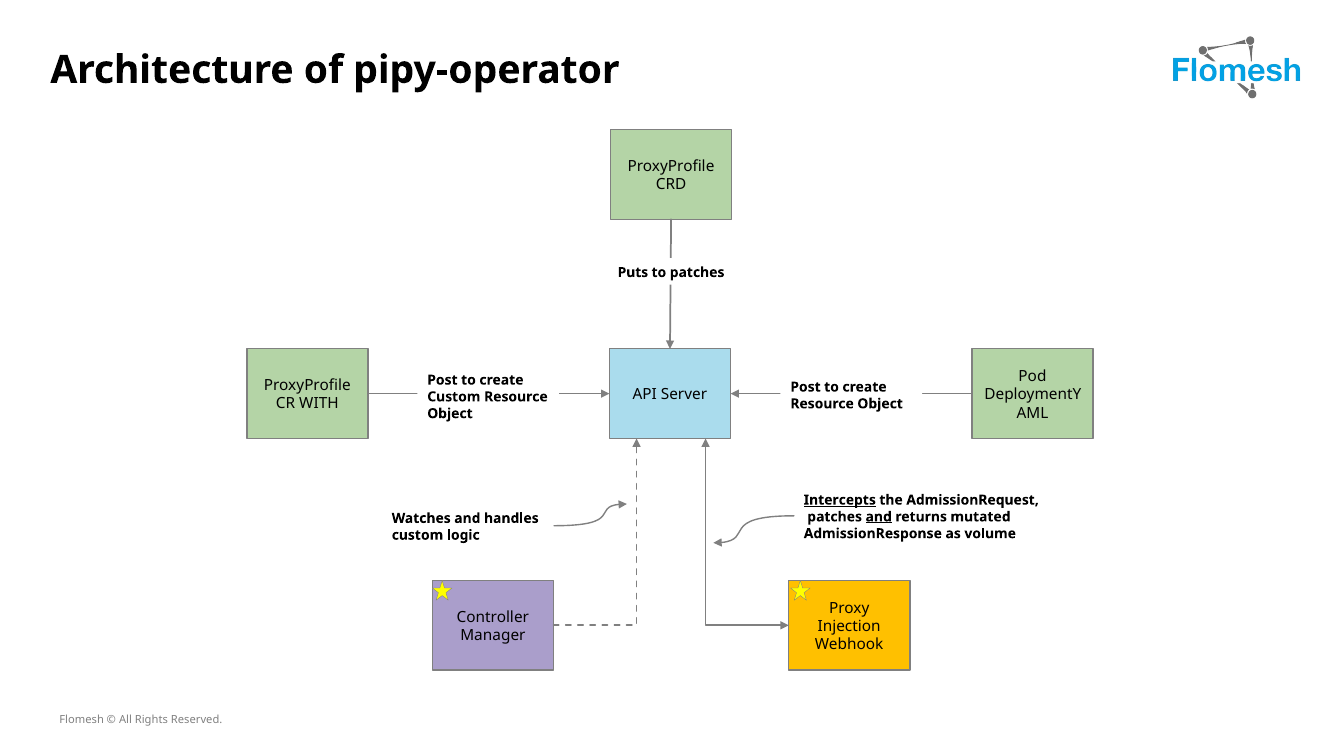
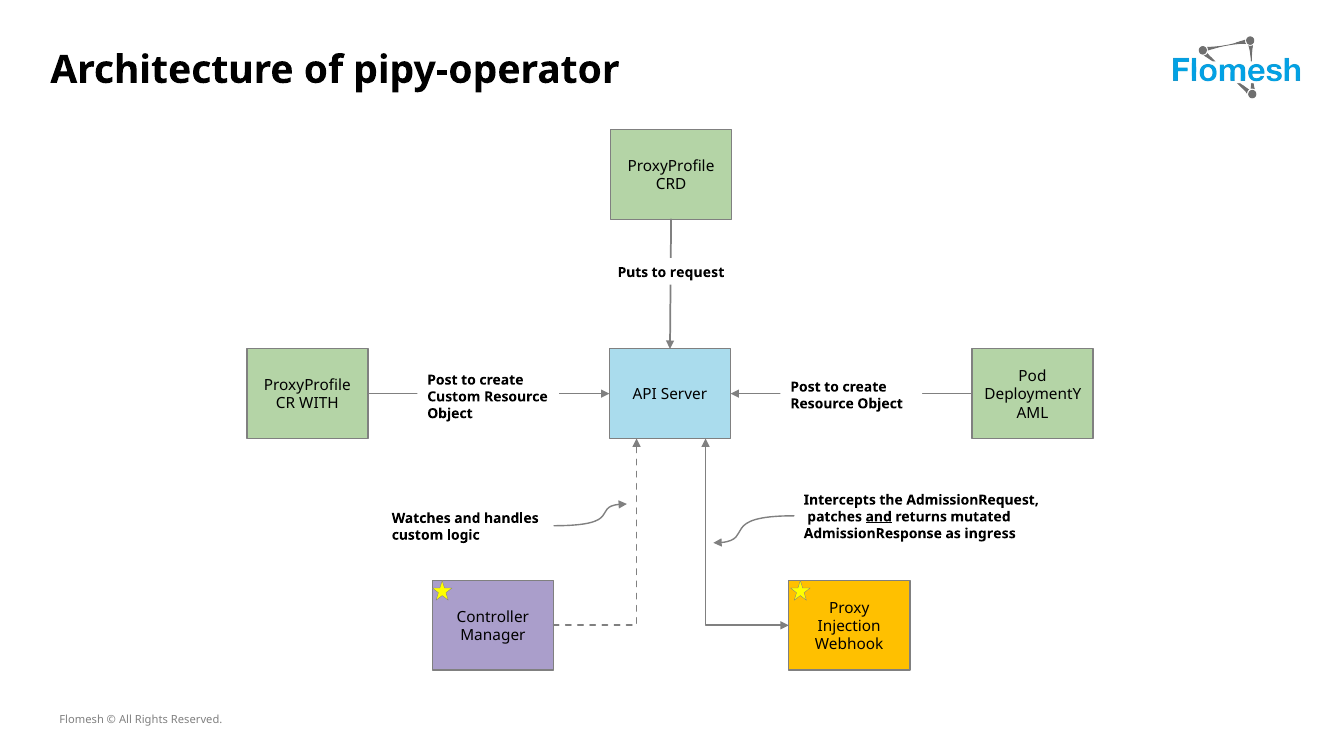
to patches: patches -> request
Intercepts underline: present -> none
volume: volume -> ingress
